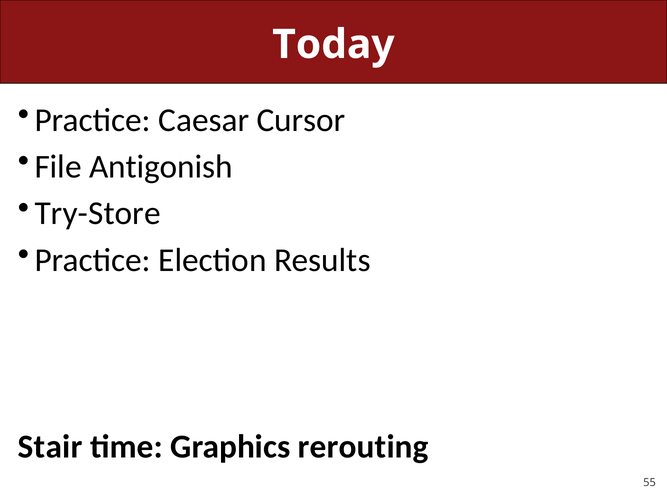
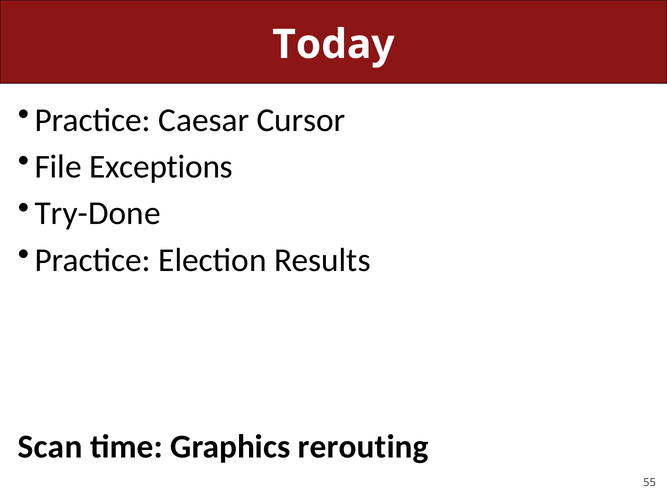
Antigonish: Antigonish -> Exceptions
Try-Store: Try-Store -> Try-Done
Stair: Stair -> Scan
